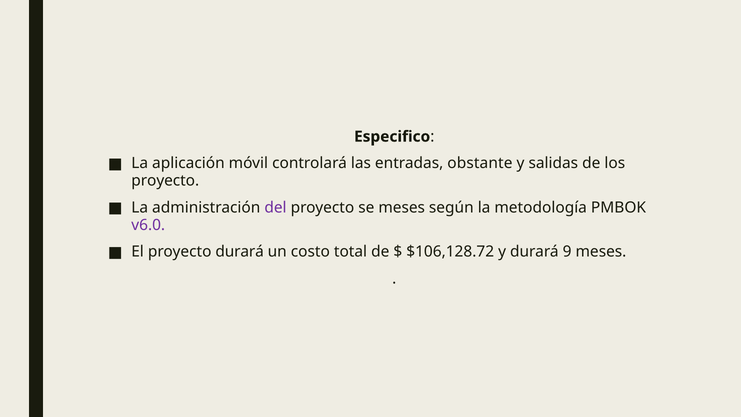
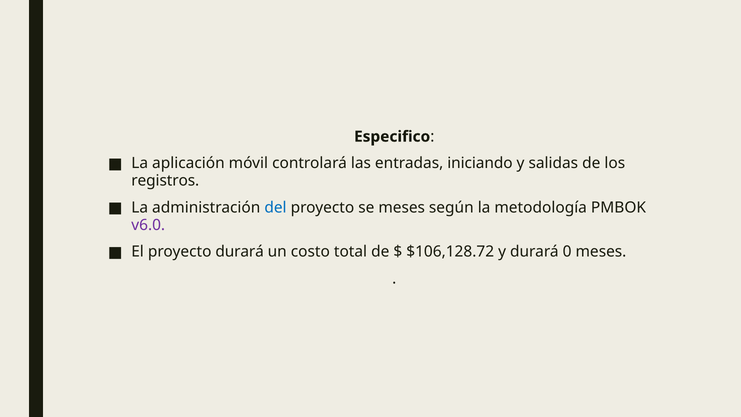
obstante: obstante -> iniciando
proyecto at (165, 181): proyecto -> registros
del colour: purple -> blue
9: 9 -> 0
